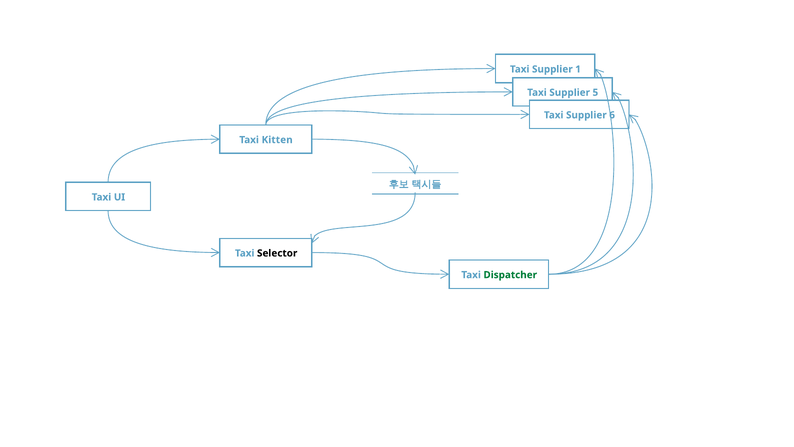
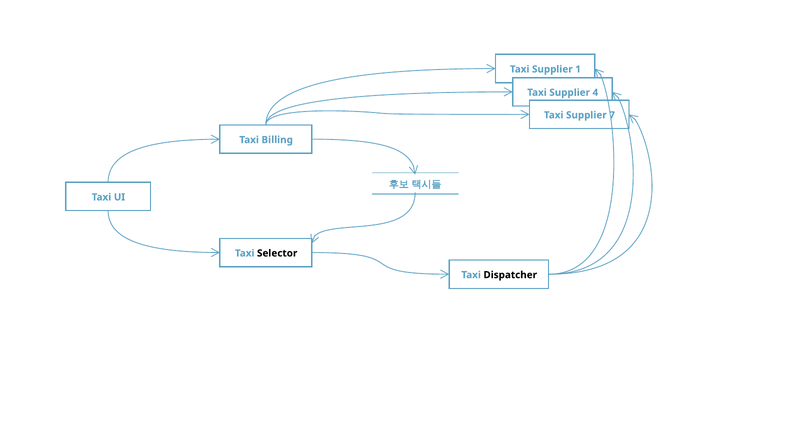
5: 5 -> 4
6: 6 -> 7
Kitten: Kitten -> Billing
Dispatcher colour: green -> black
